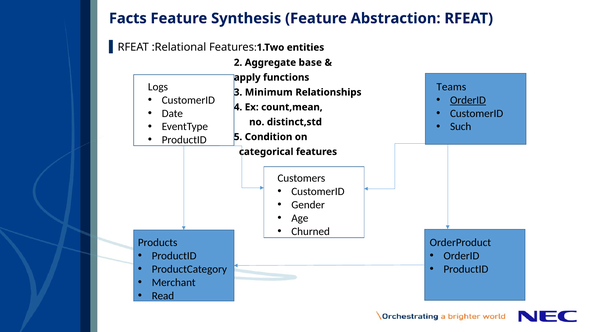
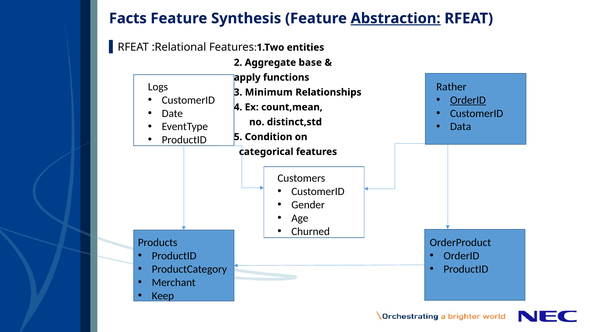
Abstraction underline: none -> present
Teams: Teams -> Rather
Such: Such -> Data
Read: Read -> Keep
